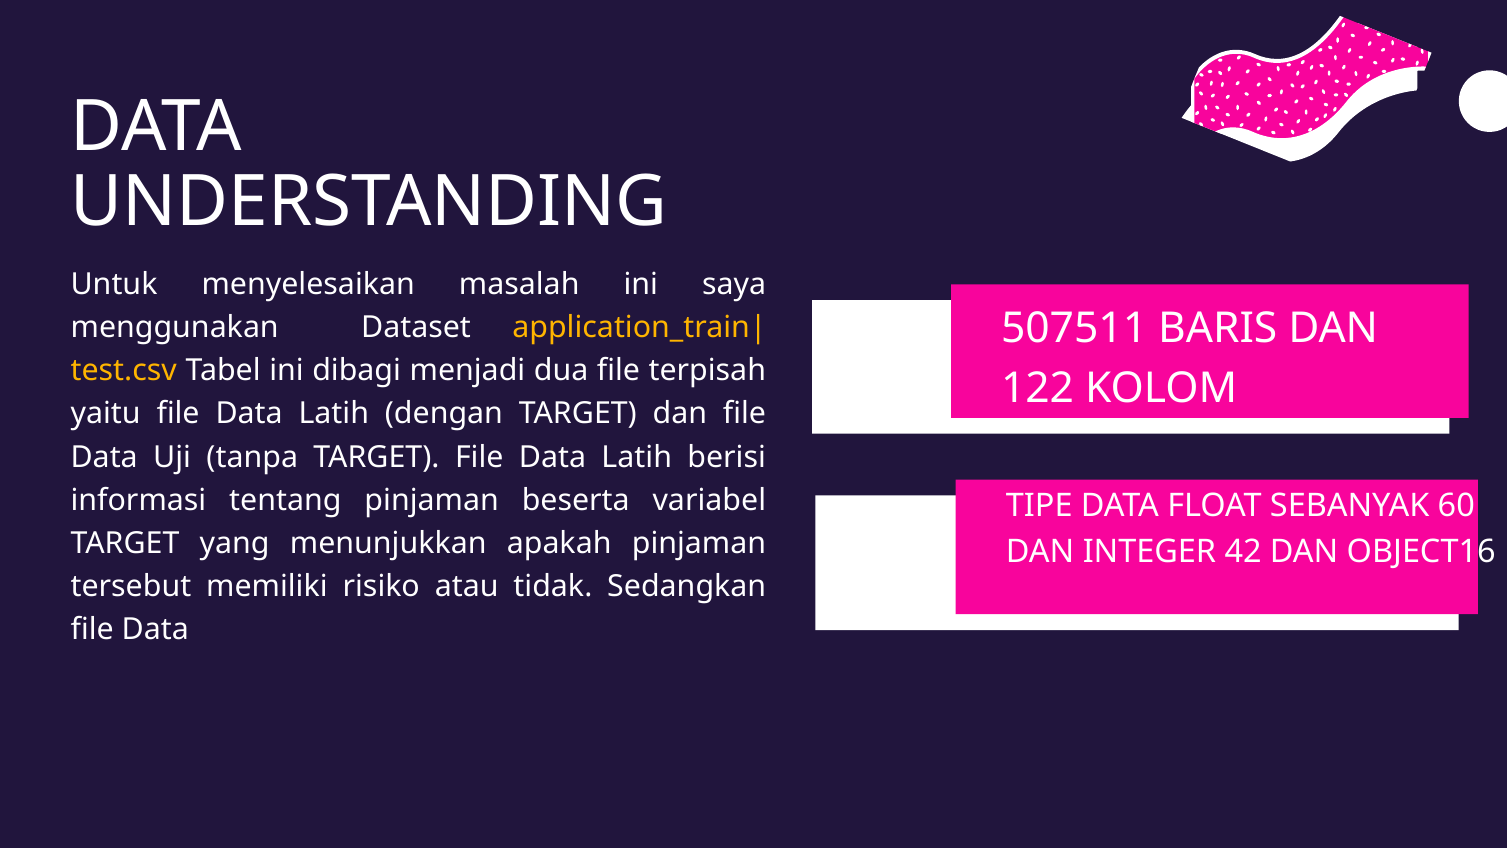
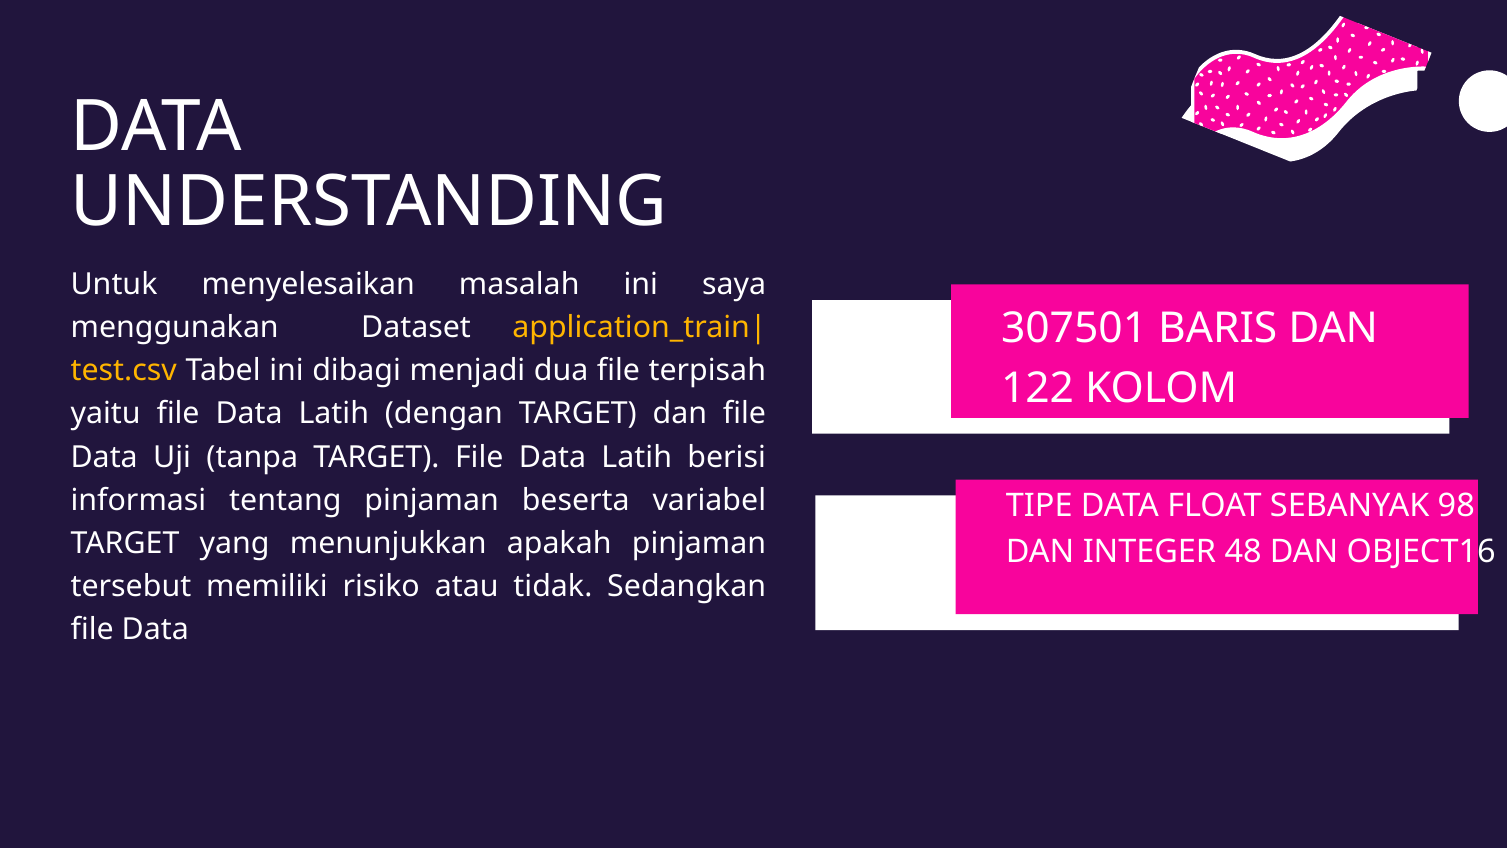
507511: 507511 -> 307501
60: 60 -> 98
42: 42 -> 48
